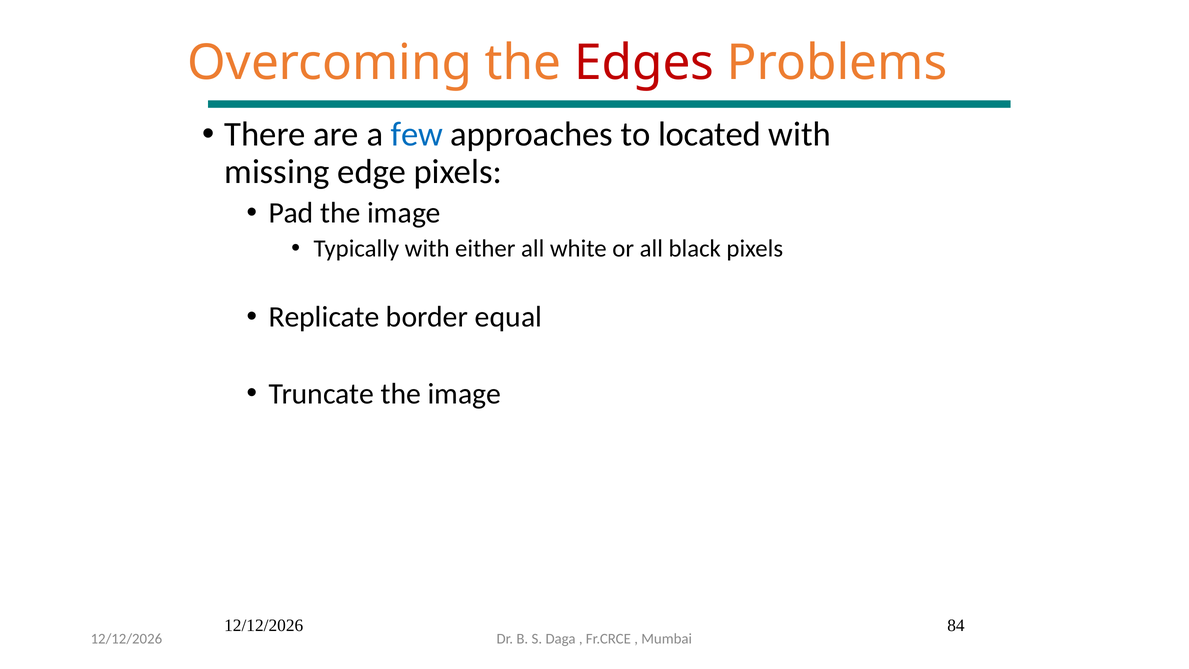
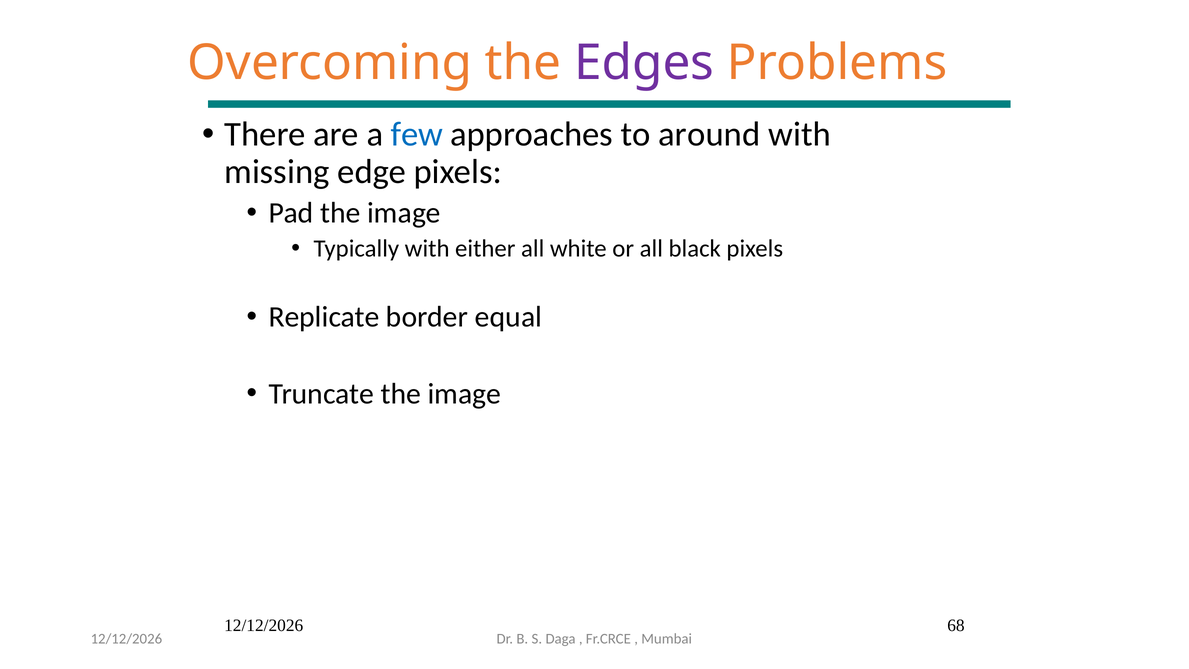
Edges colour: red -> purple
located: located -> around
84: 84 -> 68
